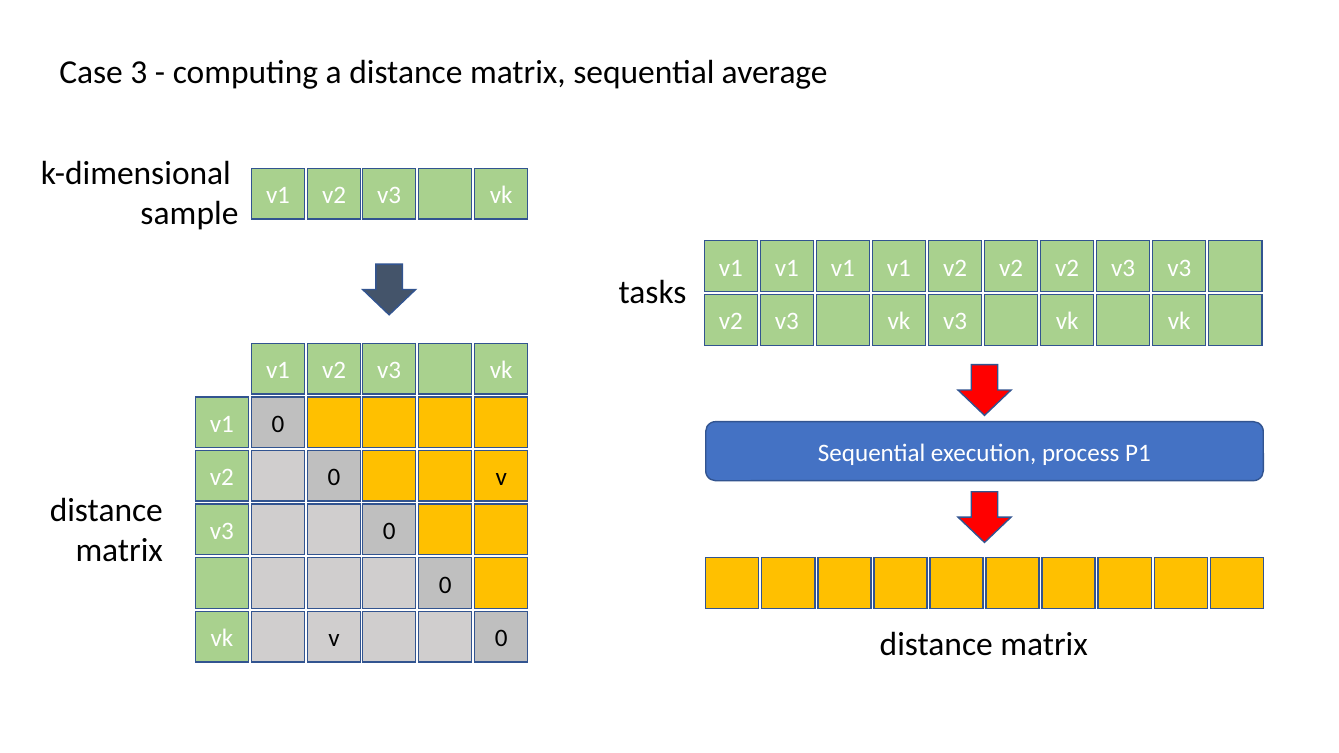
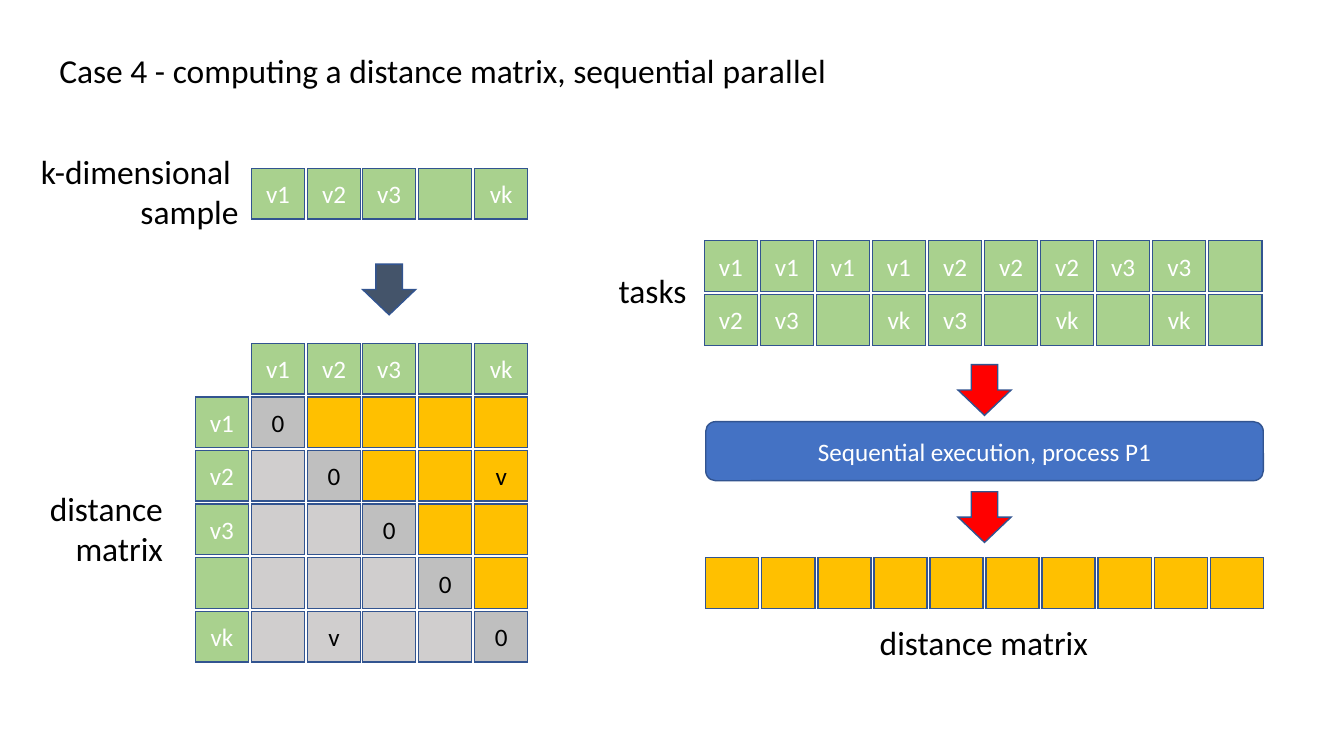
3: 3 -> 4
average: average -> parallel
